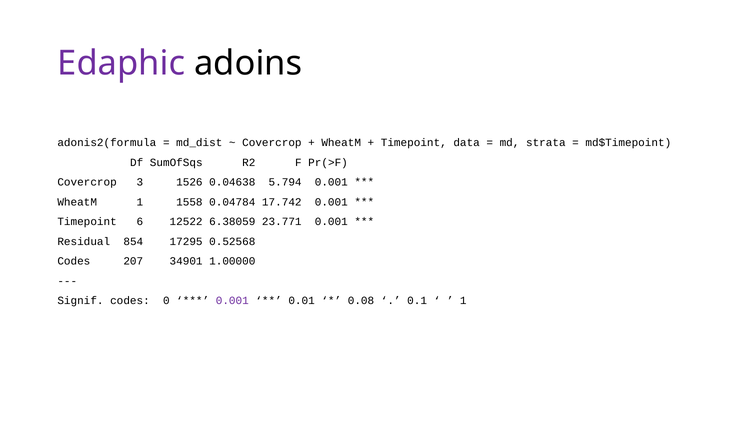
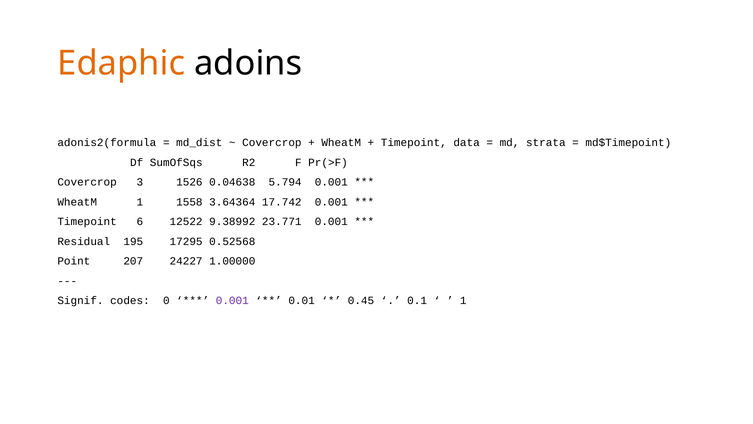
Edaphic colour: purple -> orange
0.04784: 0.04784 -> 3.64364
6.38059: 6.38059 -> 9.38992
854: 854 -> 195
Codes at (74, 261): Codes -> Point
34901: 34901 -> 24227
0.08: 0.08 -> 0.45
